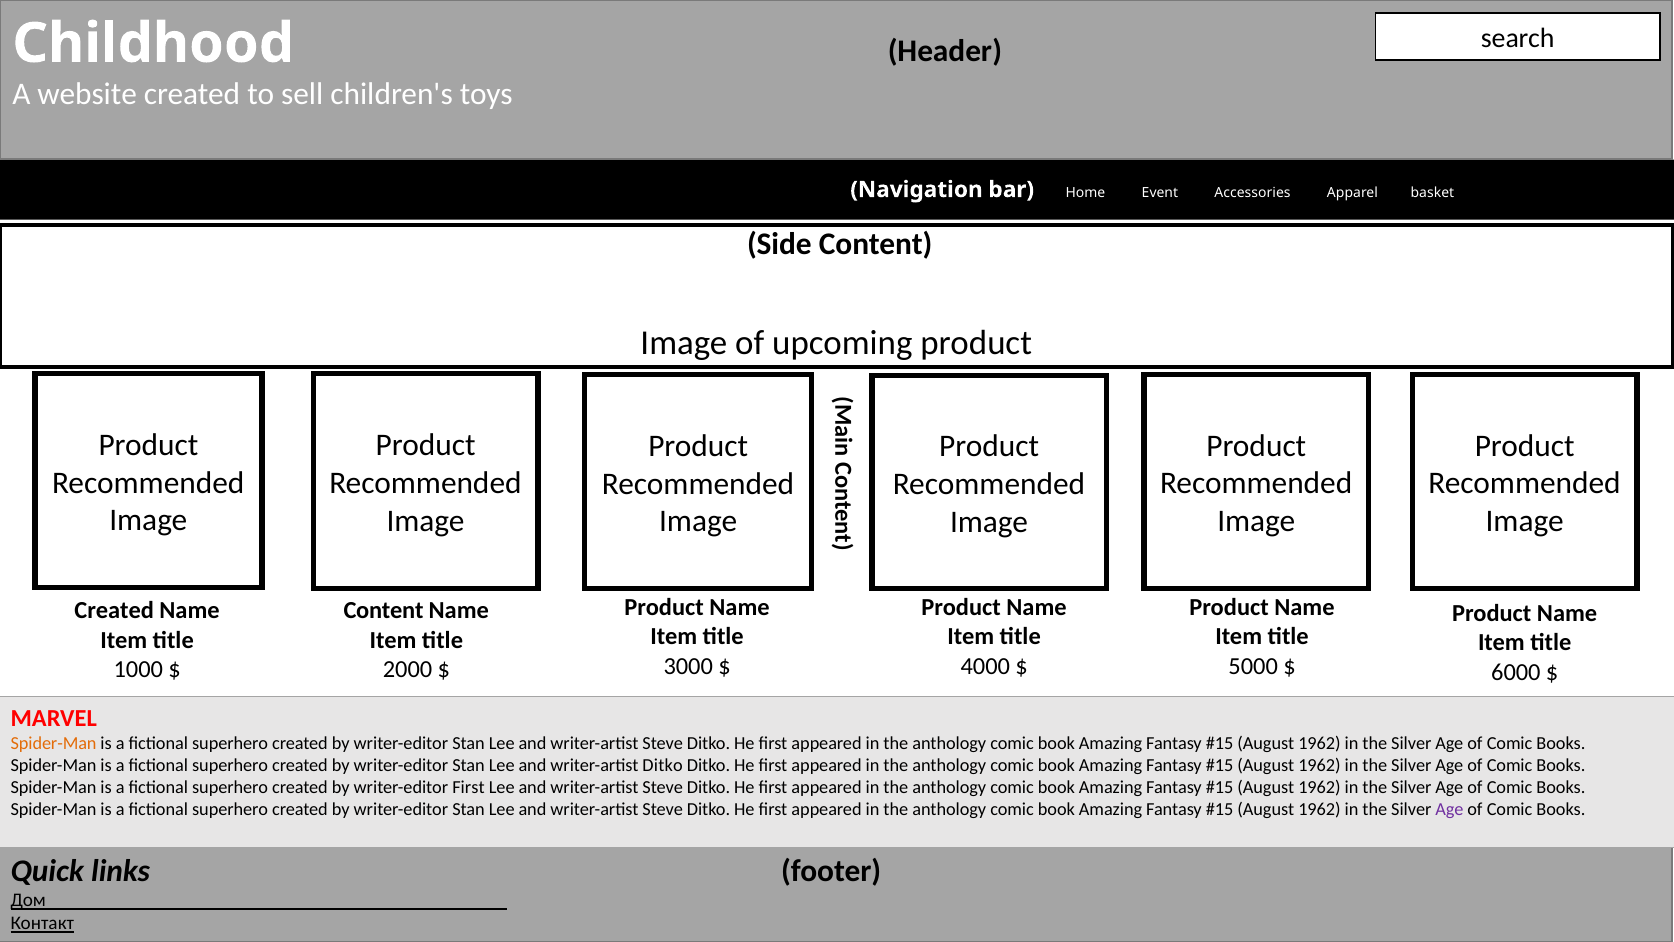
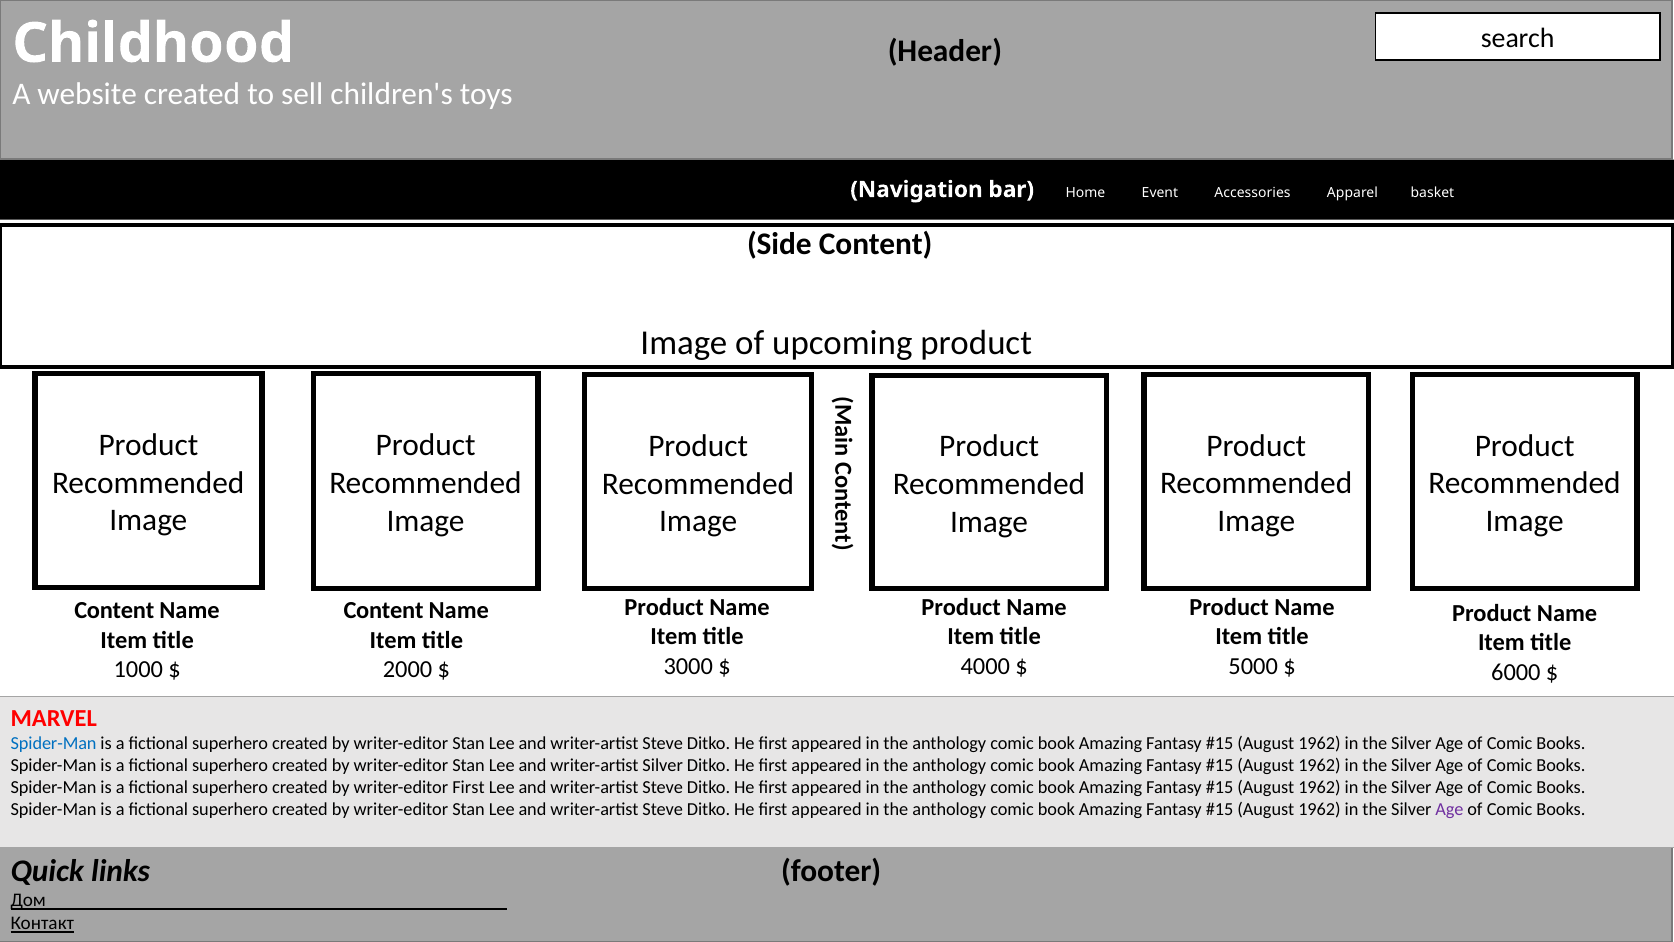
Created at (114, 611): Created -> Content
Spider-Man at (54, 744) colour: orange -> blue
writer-artist Ditko: Ditko -> Silver
